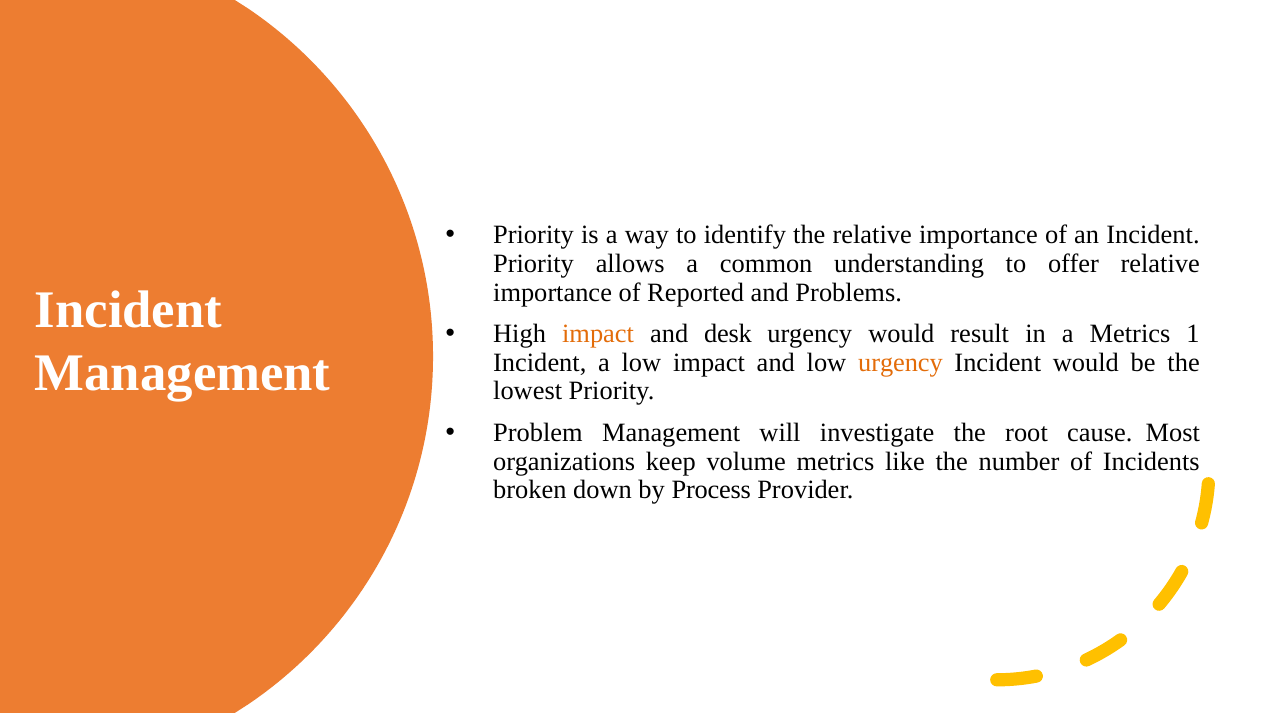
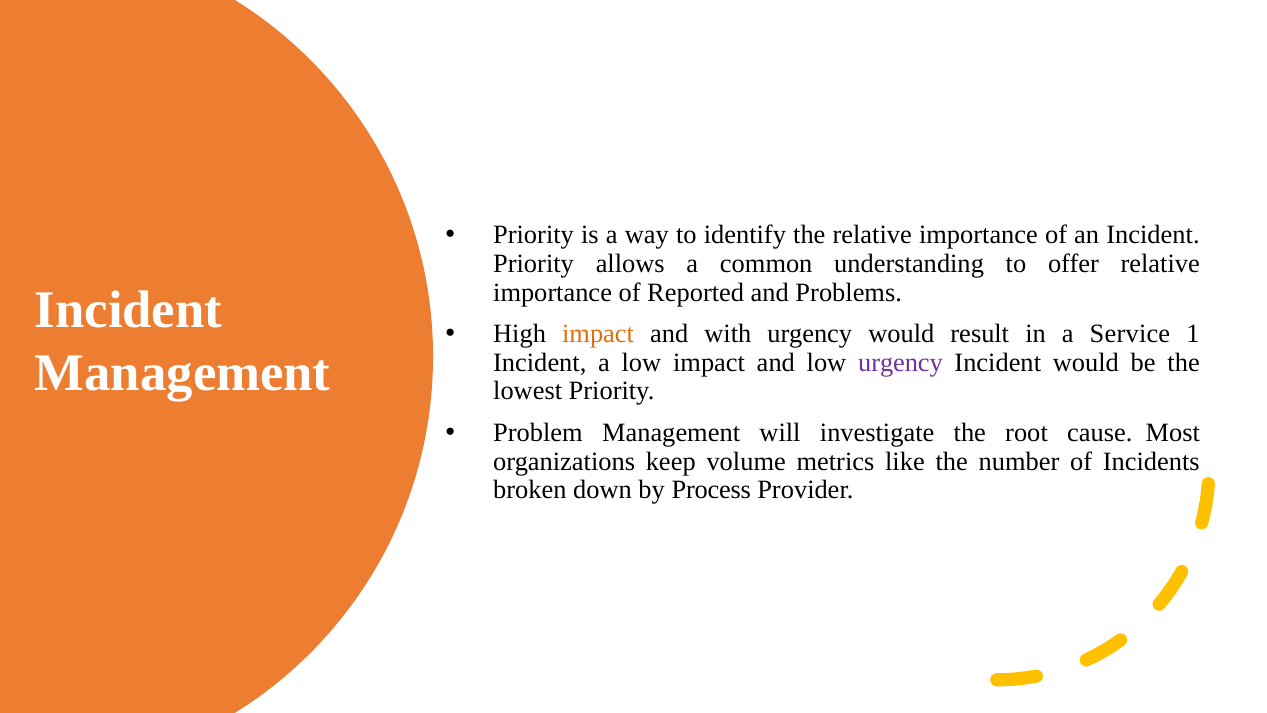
desk: desk -> with
a Metrics: Metrics -> Service
urgency at (900, 362) colour: orange -> purple
